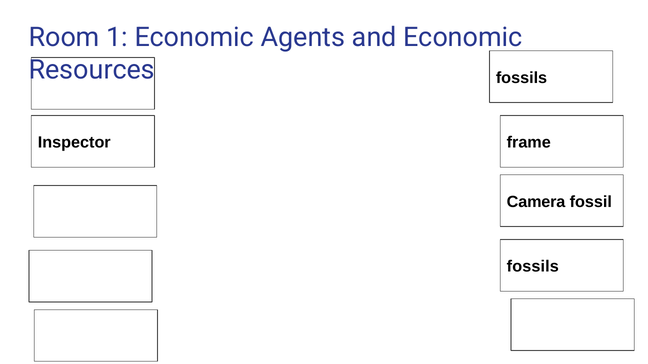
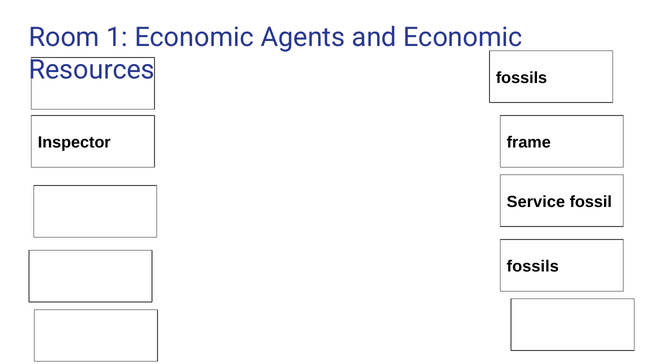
Camera: Camera -> Service
